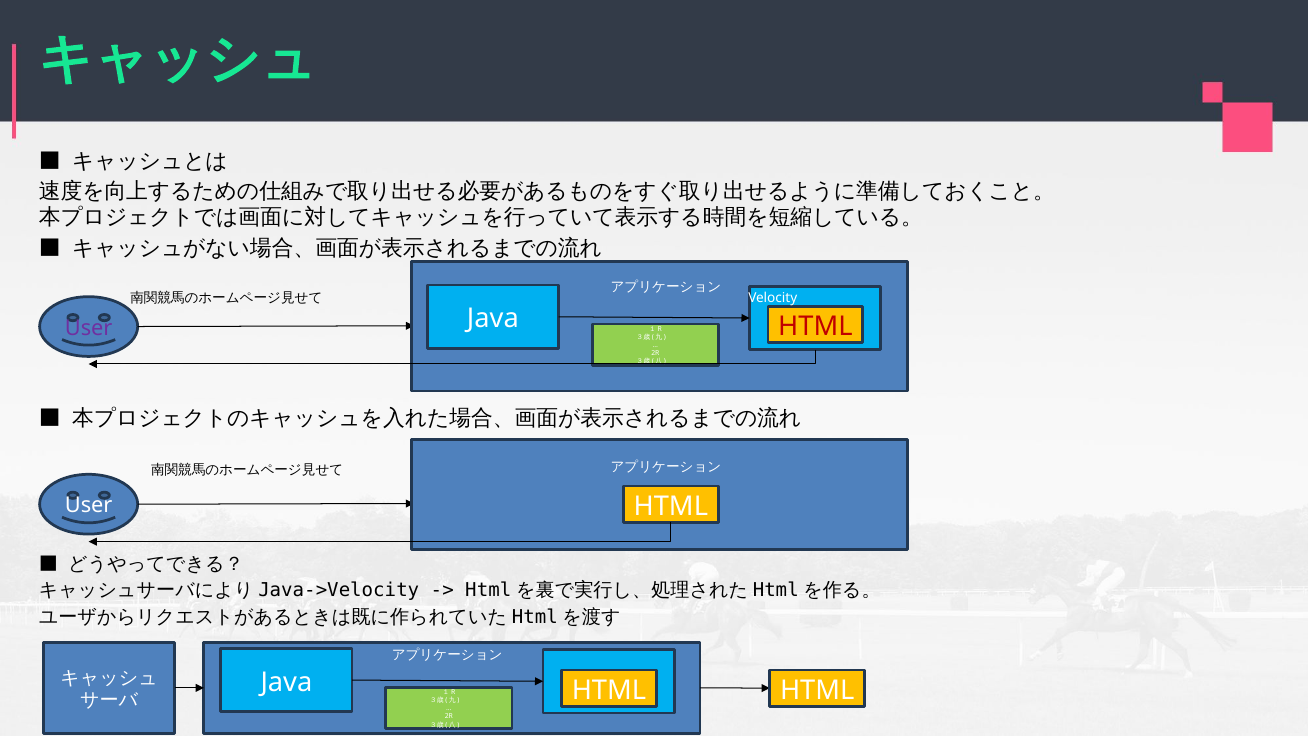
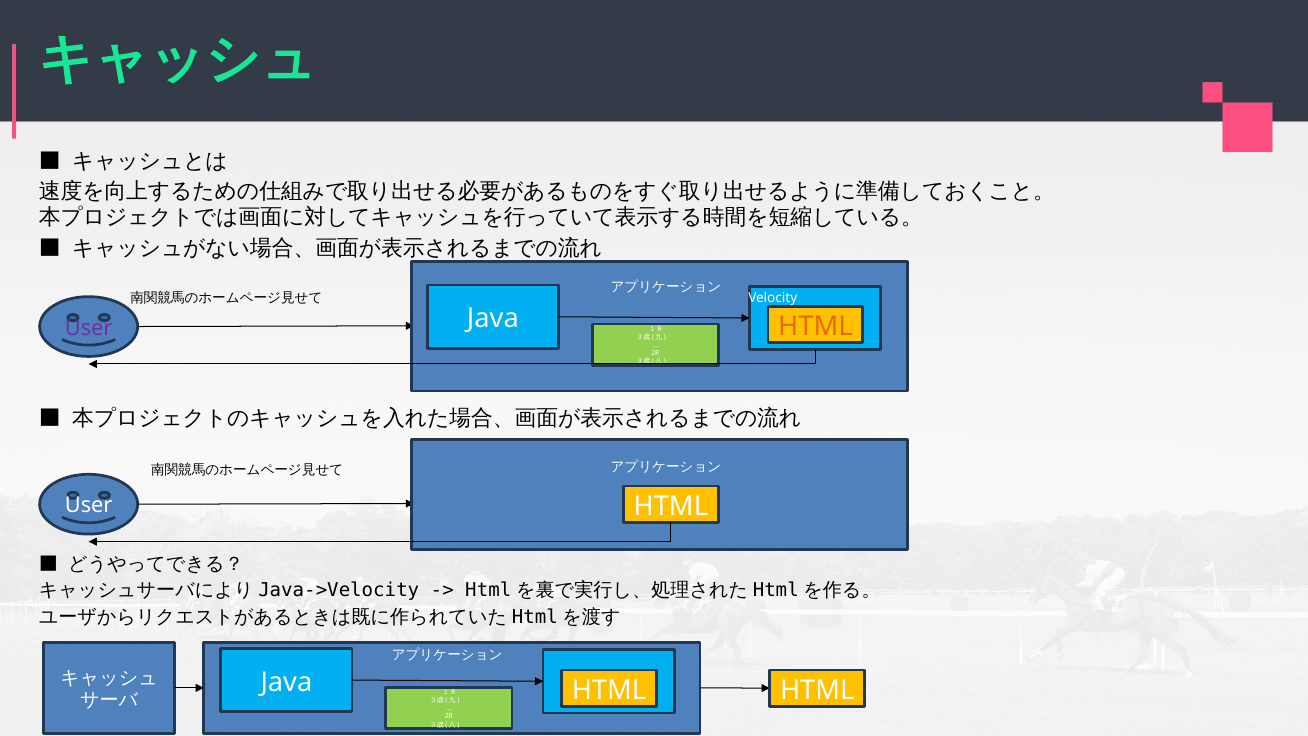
HTML at (815, 327) colour: red -> orange
